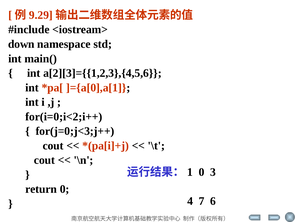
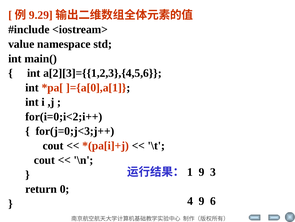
down: down -> value
0 at (202, 172): 0 -> 9
4 7: 7 -> 9
